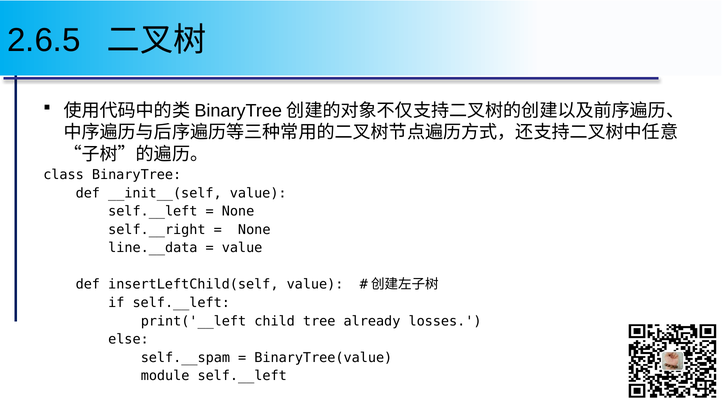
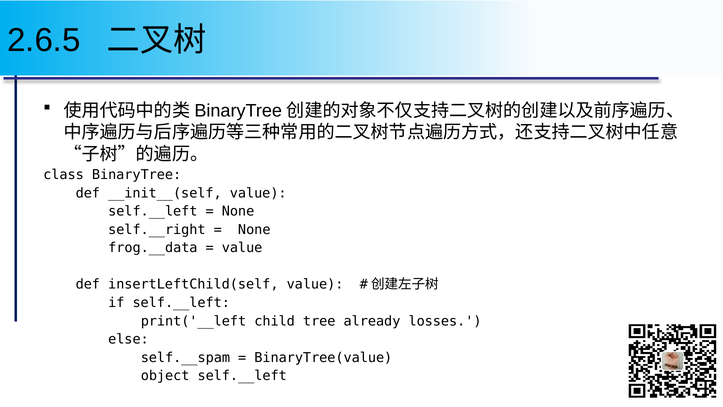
line.__data: line.__data -> frog.__data
module: module -> object
